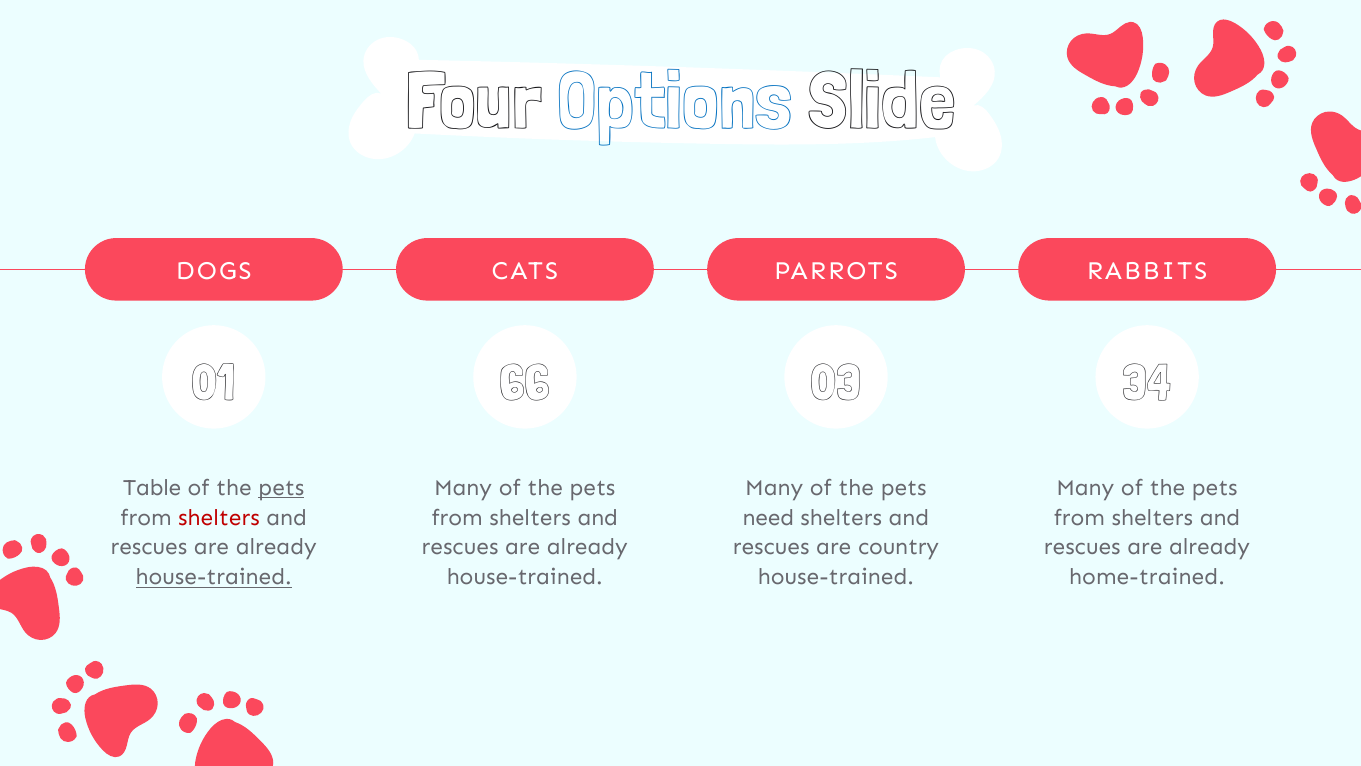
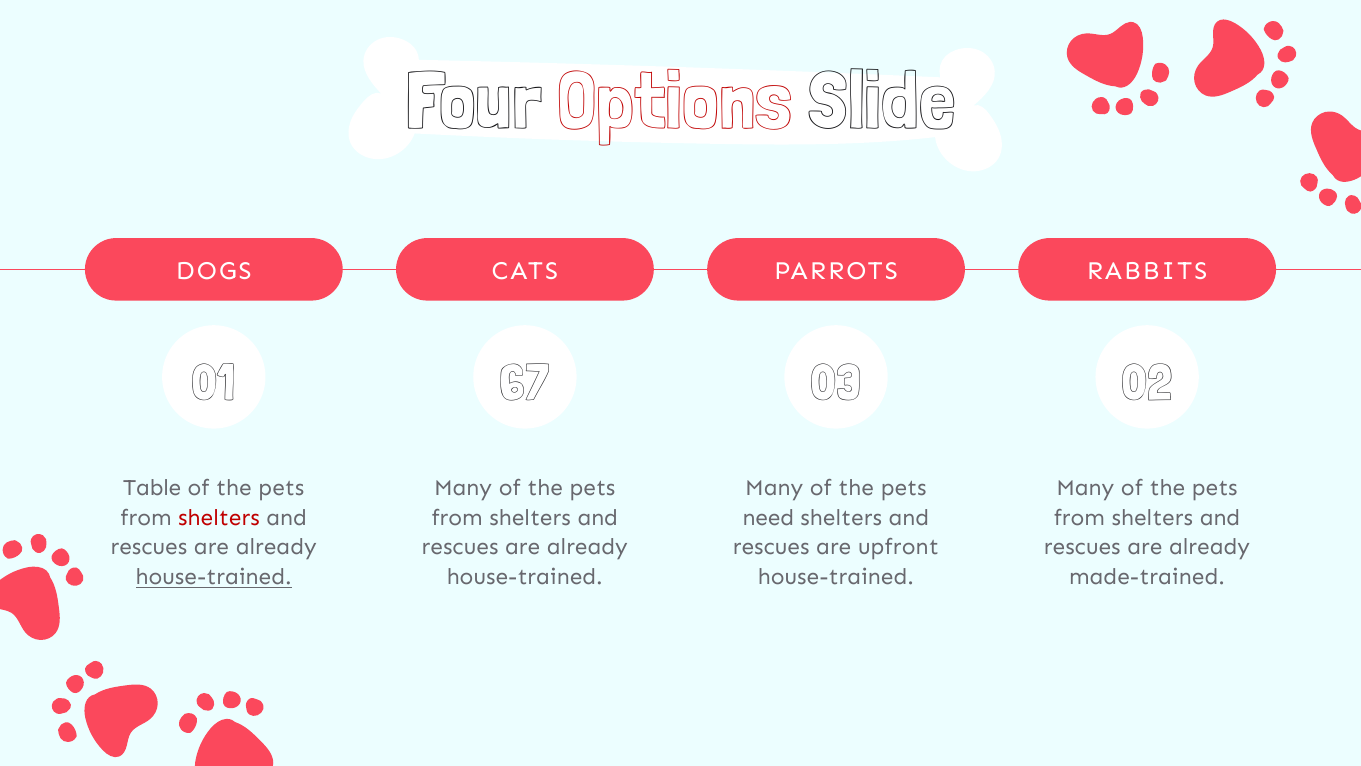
Options colour: blue -> red
66: 66 -> 67
34: 34 -> 02
pets at (281, 487) underline: present -> none
country: country -> upfront
home-trained: home-trained -> made-trained
